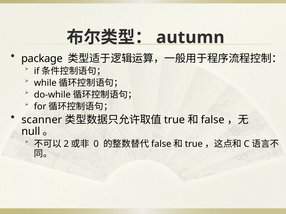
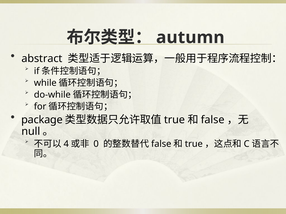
package: package -> abstract
scanner: scanner -> package
2: 2 -> 4
